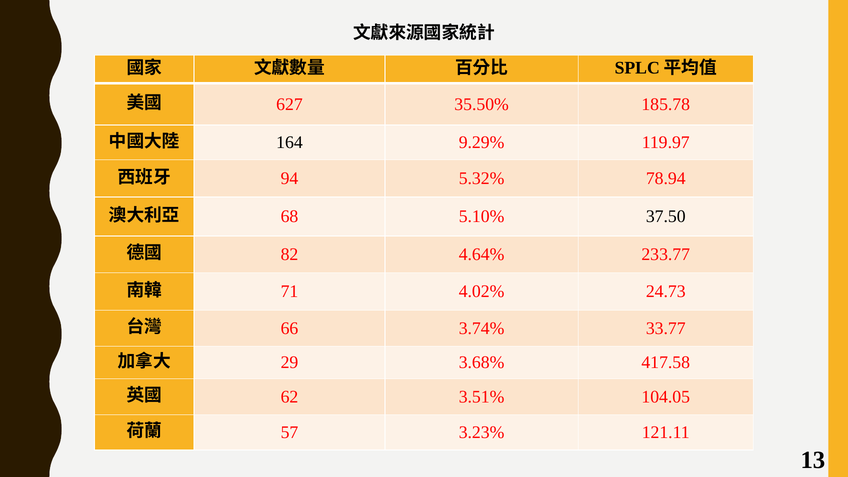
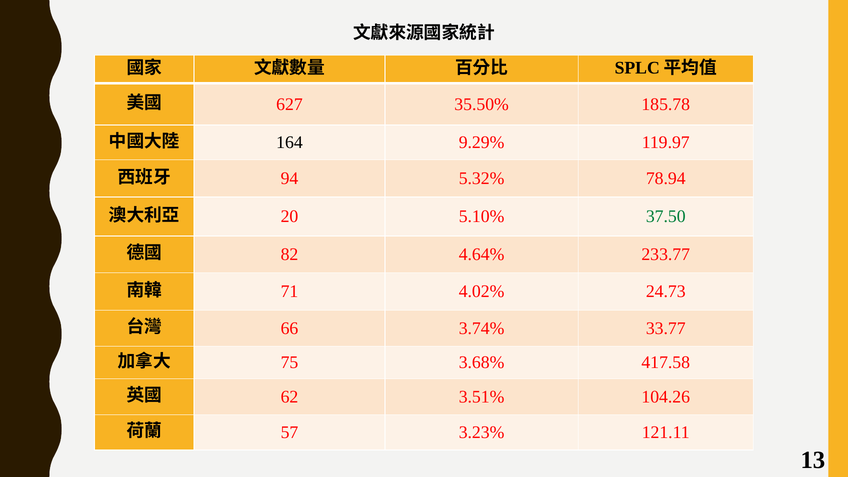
68: 68 -> 20
37.50 colour: black -> green
29: 29 -> 75
104.05: 104.05 -> 104.26
